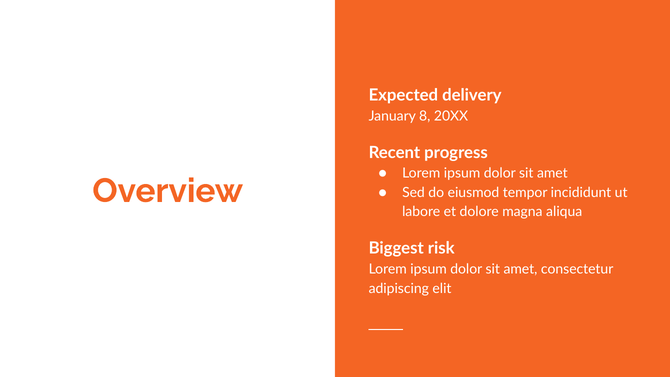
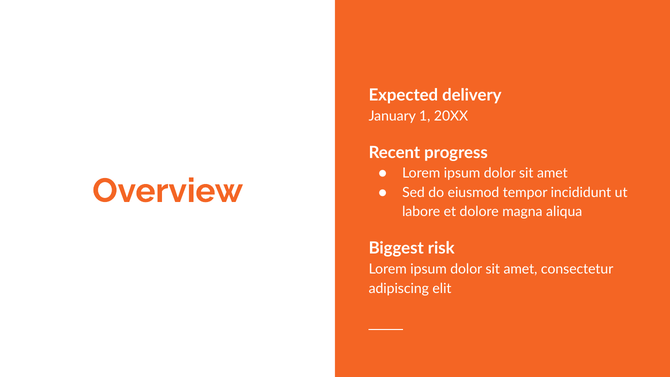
8: 8 -> 1
